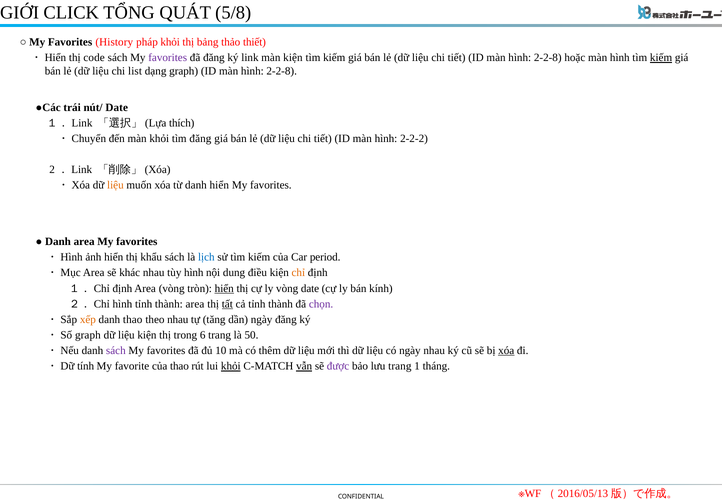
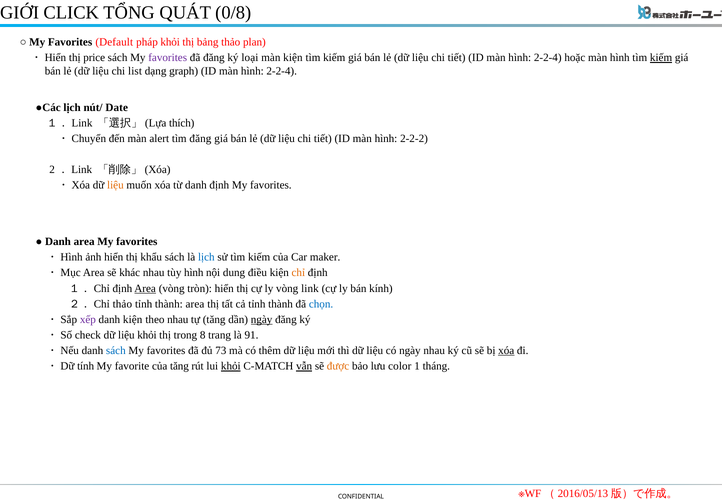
5/8: 5/8 -> 0/8
History: History -> Default
thiết: thiết -> plan
code: code -> price
link: link -> loại
2-2-8 at (548, 58): 2-2-8 -> 2-2-4
2-2-8 at (282, 71): 2-2-8 -> 2-2-4
●Các trái: trái -> lịch
màn khỏi: khỏi -> alert
danh hiển: hiển -> định
period: period -> maker
Area at (145, 288) underline: none -> present
hiển at (224, 288) underline: present -> none
vòng date: date -> link
２．Chỉ hình: hình -> thảo
tất underline: present -> none
chọn colour: purple -> blue
xếp colour: orange -> purple
danh thao: thao -> kiện
ngày at (262, 319) underline: none -> present
graph at (88, 335): graph -> check
liệu kiện: kiện -> khỏi
6: 6 -> 8
50: 50 -> 91
sách at (116, 351) colour: purple -> blue
10: 10 -> 73
của thao: thao -> tăng
được colour: purple -> orange
lưu trang: trang -> color
